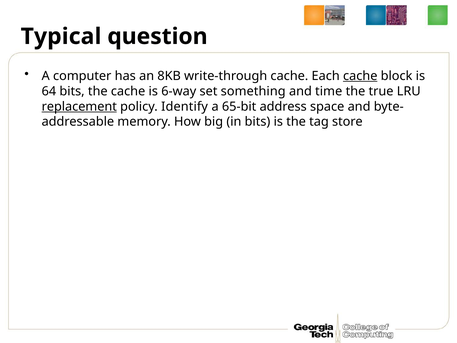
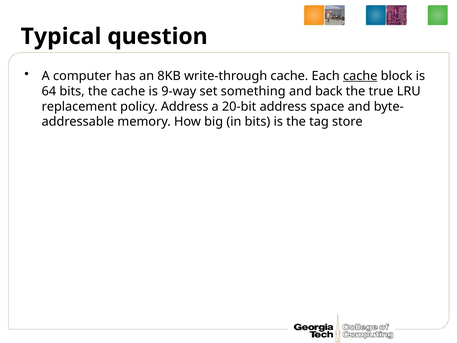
6-way: 6-way -> 9-way
time: time -> back
replacement underline: present -> none
policy Identify: Identify -> Address
65-bit: 65-bit -> 20-bit
